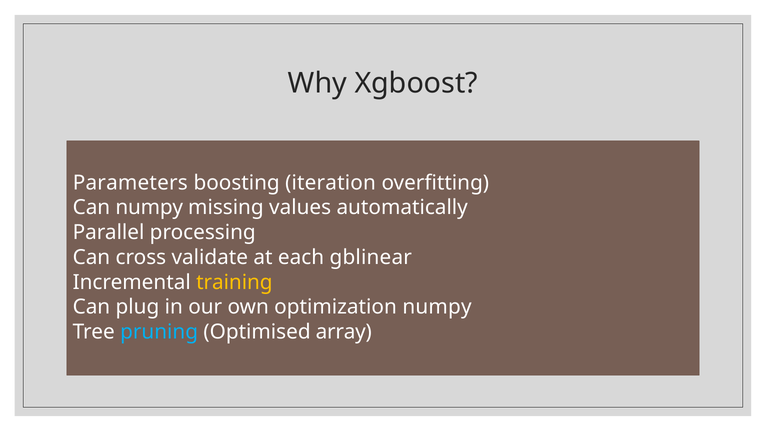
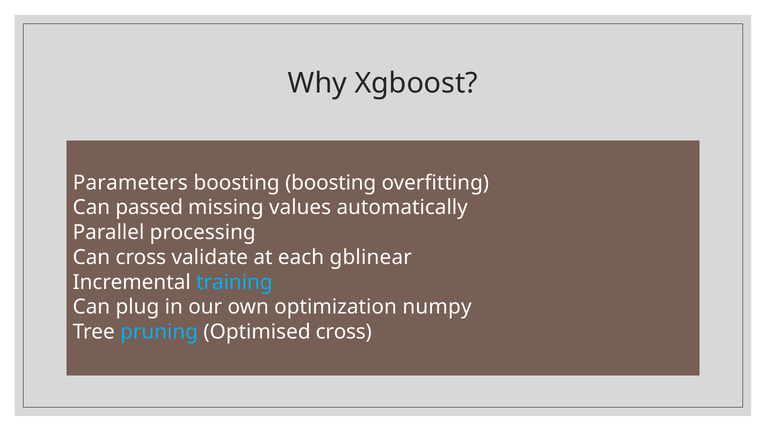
boosting iteration: iteration -> boosting
Can numpy: numpy -> passed
training colour: yellow -> light blue
Optimised array: array -> cross
